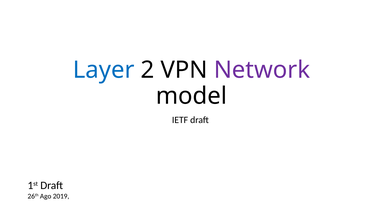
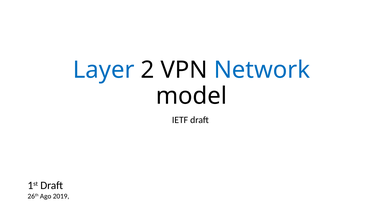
Network colour: purple -> blue
